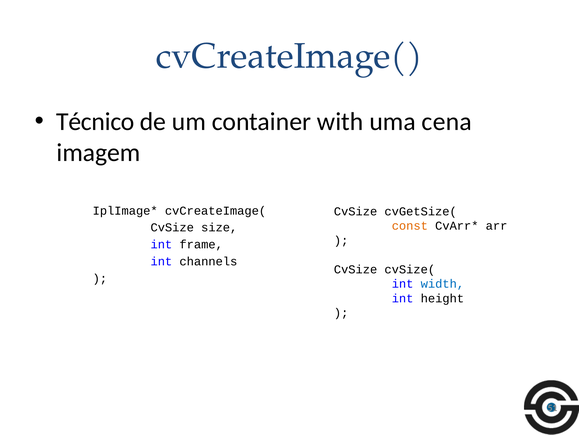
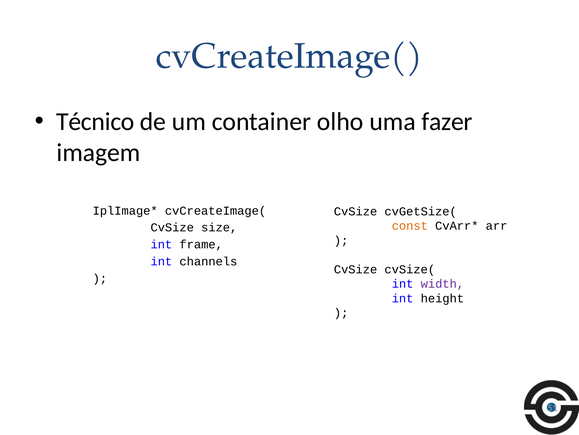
with: with -> olho
cena: cena -> fazer
width colour: blue -> purple
